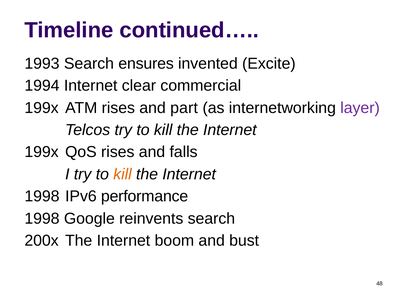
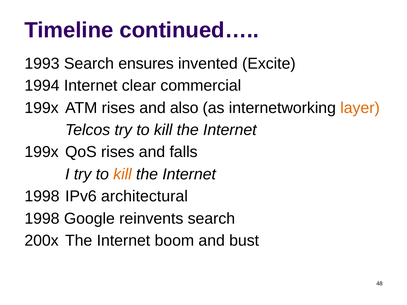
part: part -> also
layer colour: purple -> orange
performance: performance -> architectural
